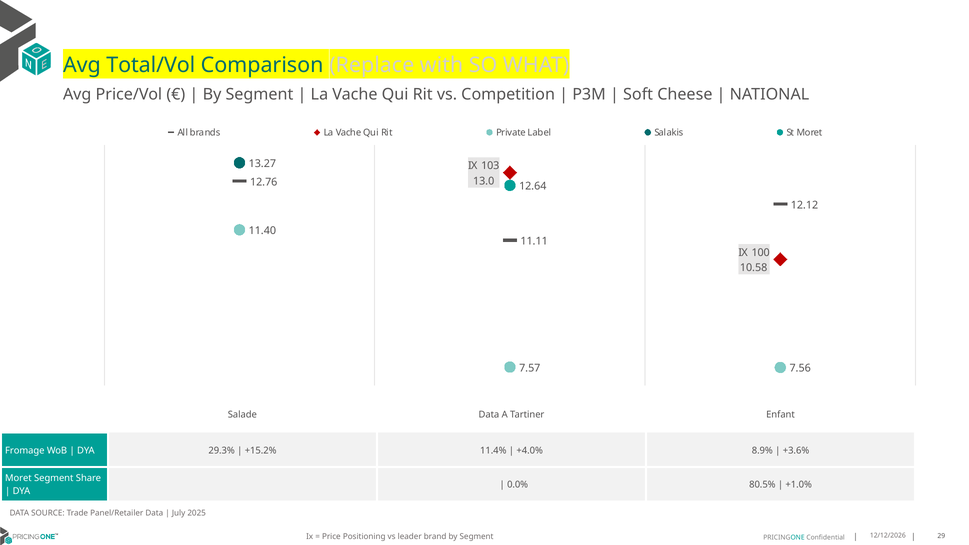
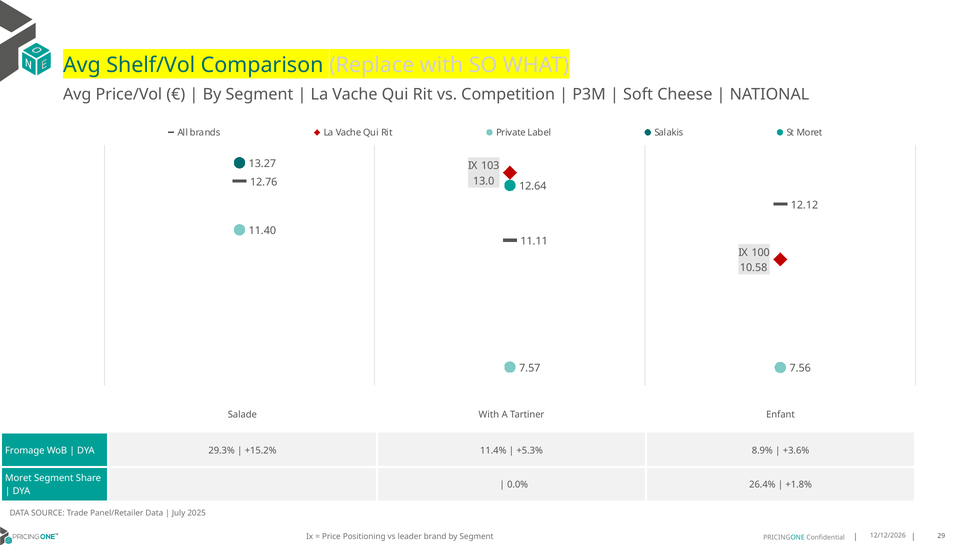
Total/Vol: Total/Vol -> Shelf/Vol
Salade Data: Data -> With
+4.0%: +4.0% -> +5.3%
80.5%: 80.5% -> 26.4%
+1.0%: +1.0% -> +1.8%
